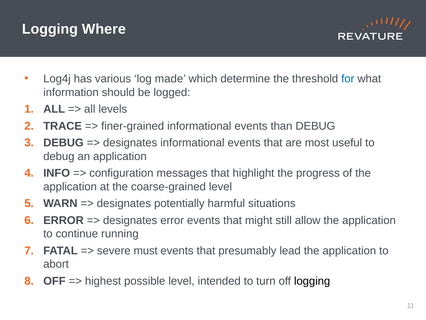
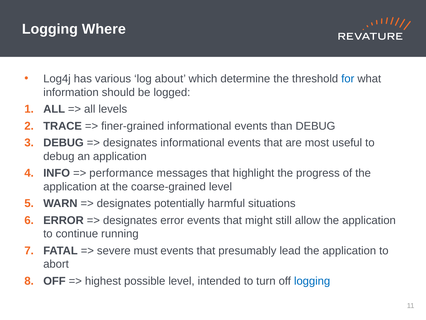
made: made -> about
configuration: configuration -> performance
logging at (312, 281) colour: black -> blue
